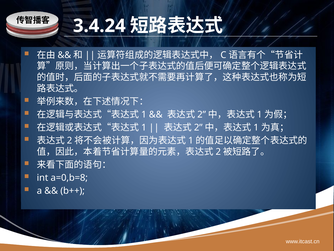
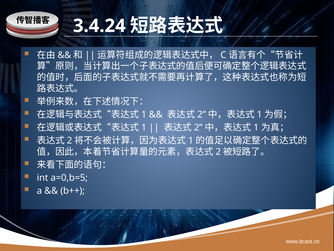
a=0,b=8: a=0,b=8 -> a=0,b=5
